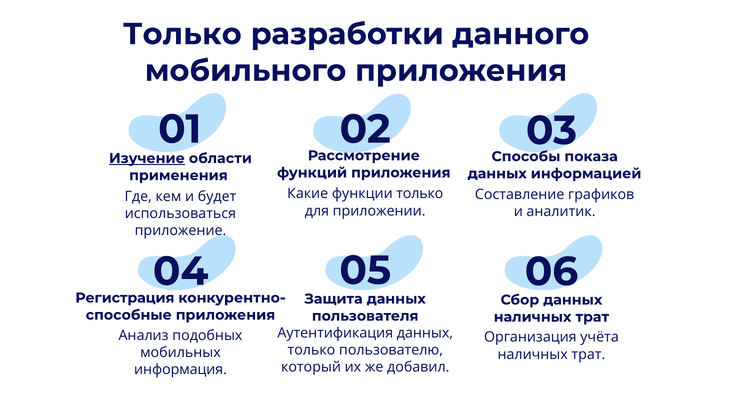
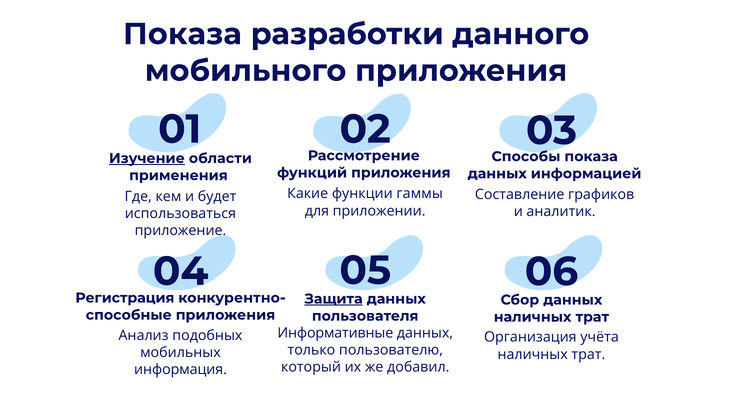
Только at (182, 34): Только -> Показа
функции только: только -> гаммы
Защита underline: none -> present
Аутентификация: Аутентификация -> Информативные
